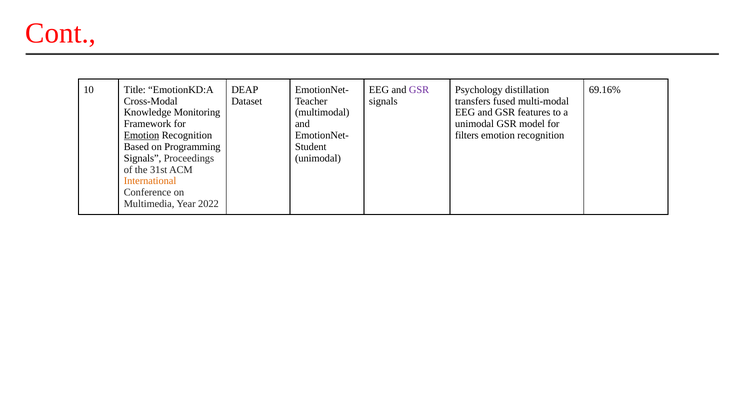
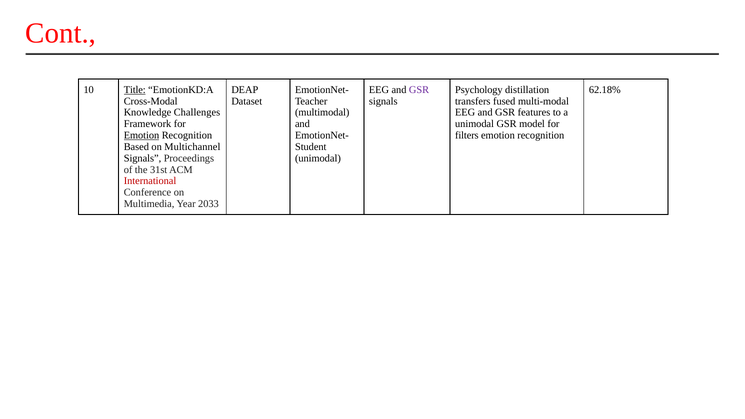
Title underline: none -> present
69.16%: 69.16% -> 62.18%
Monitoring: Monitoring -> Challenges
Programming: Programming -> Multichannel
International colour: orange -> red
2022: 2022 -> 2033
